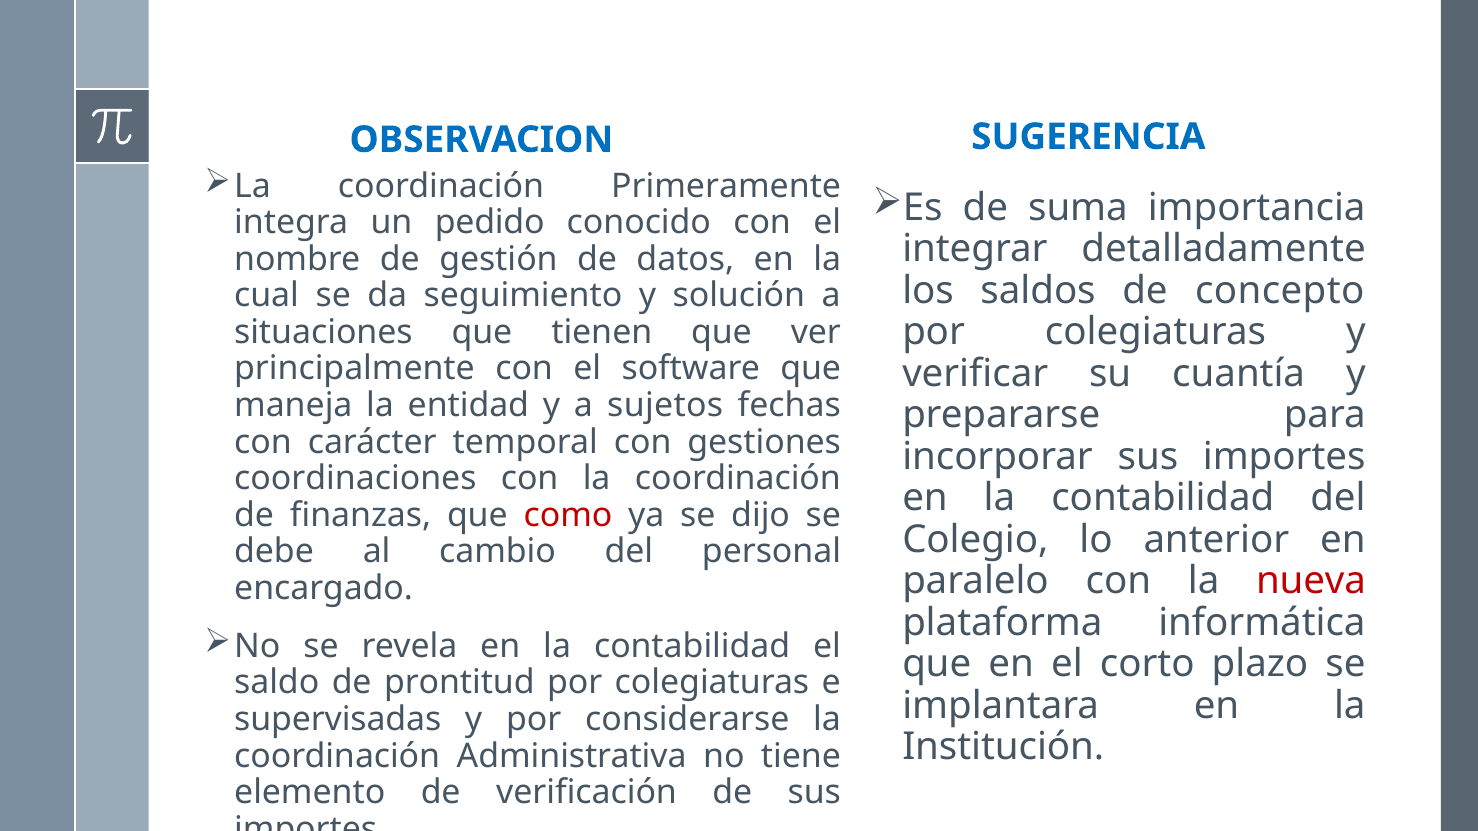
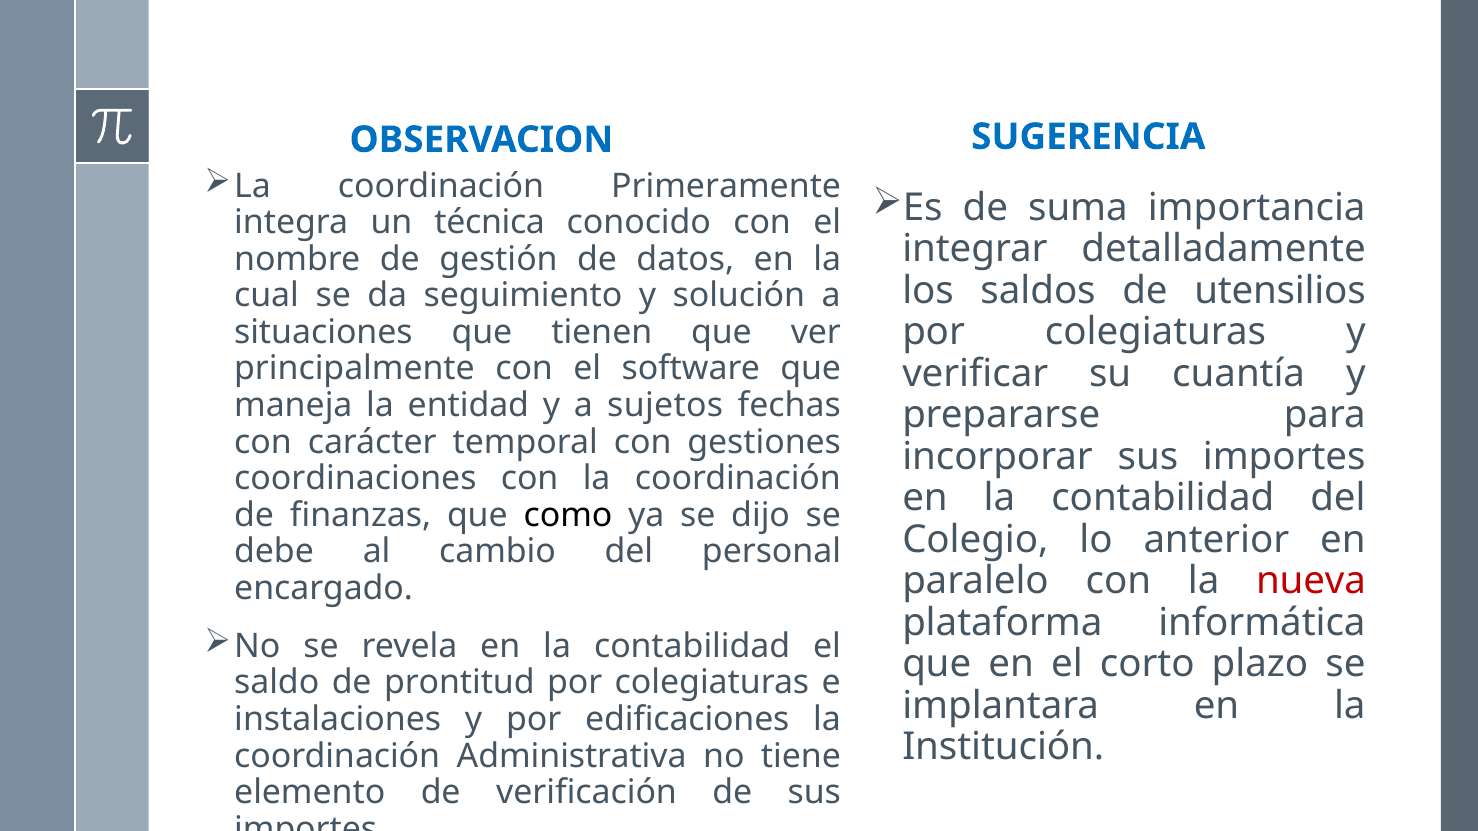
pedido: pedido -> técnica
concepto: concepto -> utensilios
como colour: red -> black
supervisadas: supervisadas -> instalaciones
considerarse: considerarse -> edificaciones
